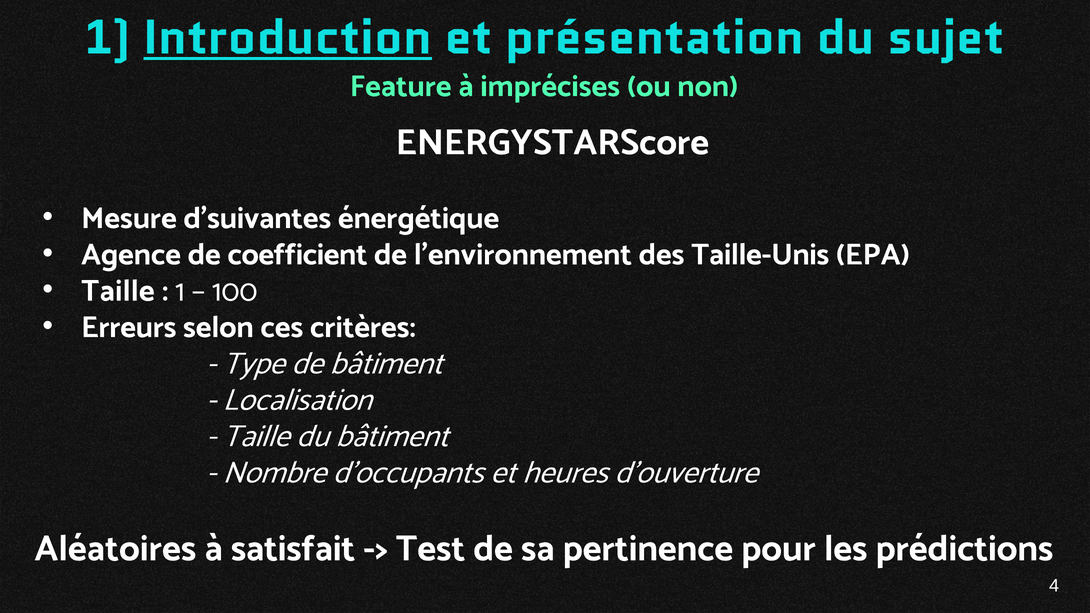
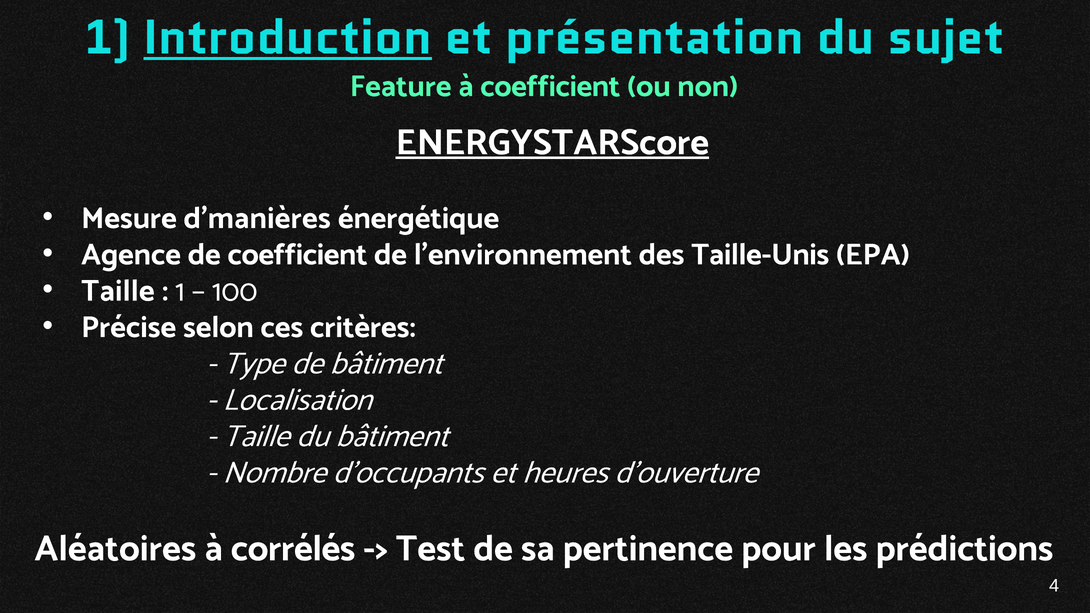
à imprécises: imprécises -> coefficient
ENERGYSTARScore underline: none -> present
d’suivantes: d’suivantes -> d’manières
Erreurs: Erreurs -> Précise
satisfait: satisfait -> corrélés
